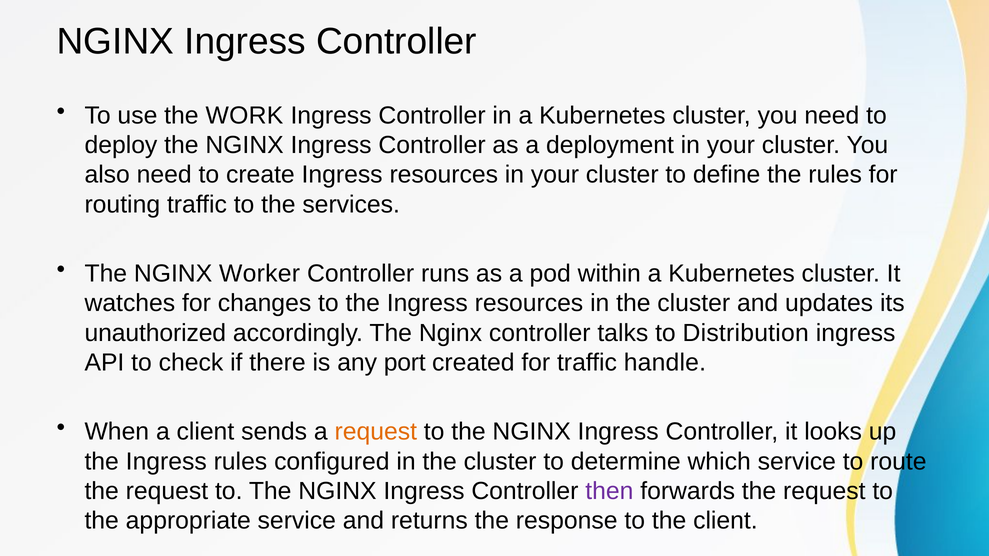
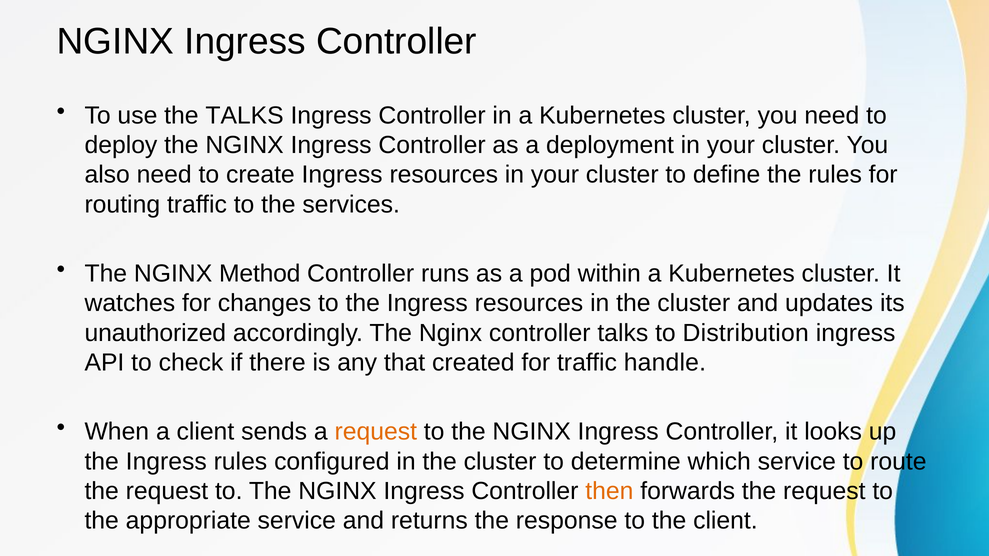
the WORK: WORK -> TALKS
Worker: Worker -> Method
port: port -> that
then colour: purple -> orange
